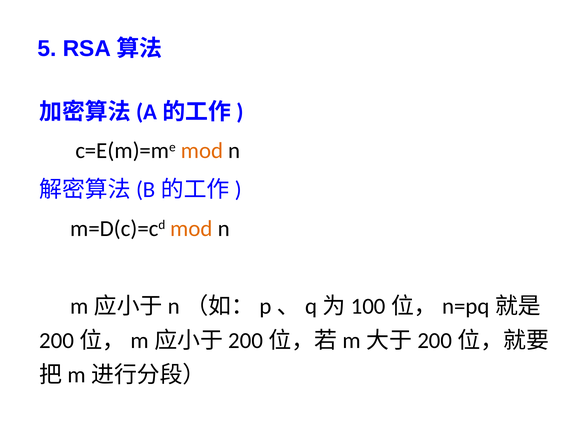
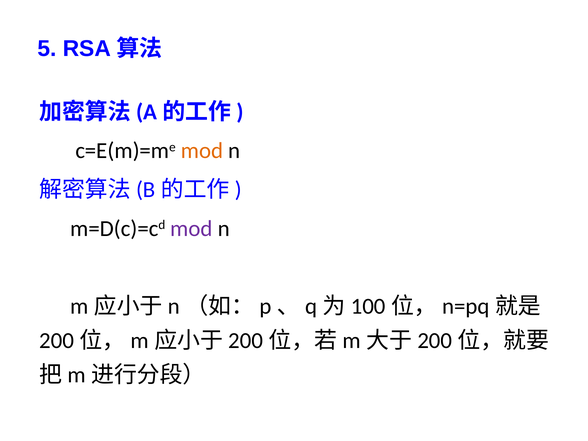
mod at (191, 228) colour: orange -> purple
